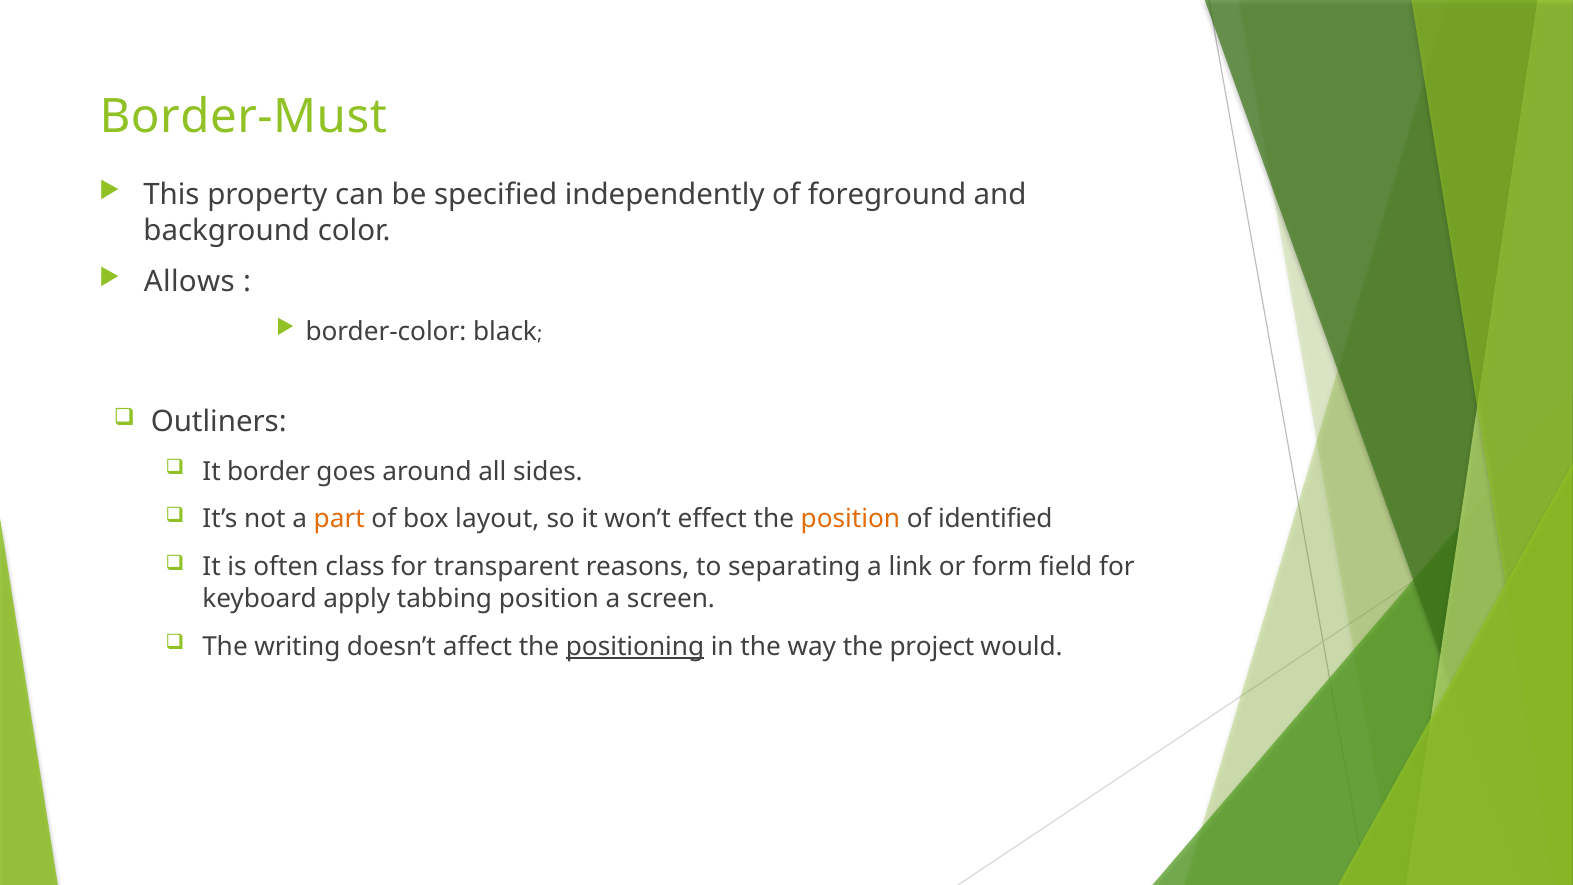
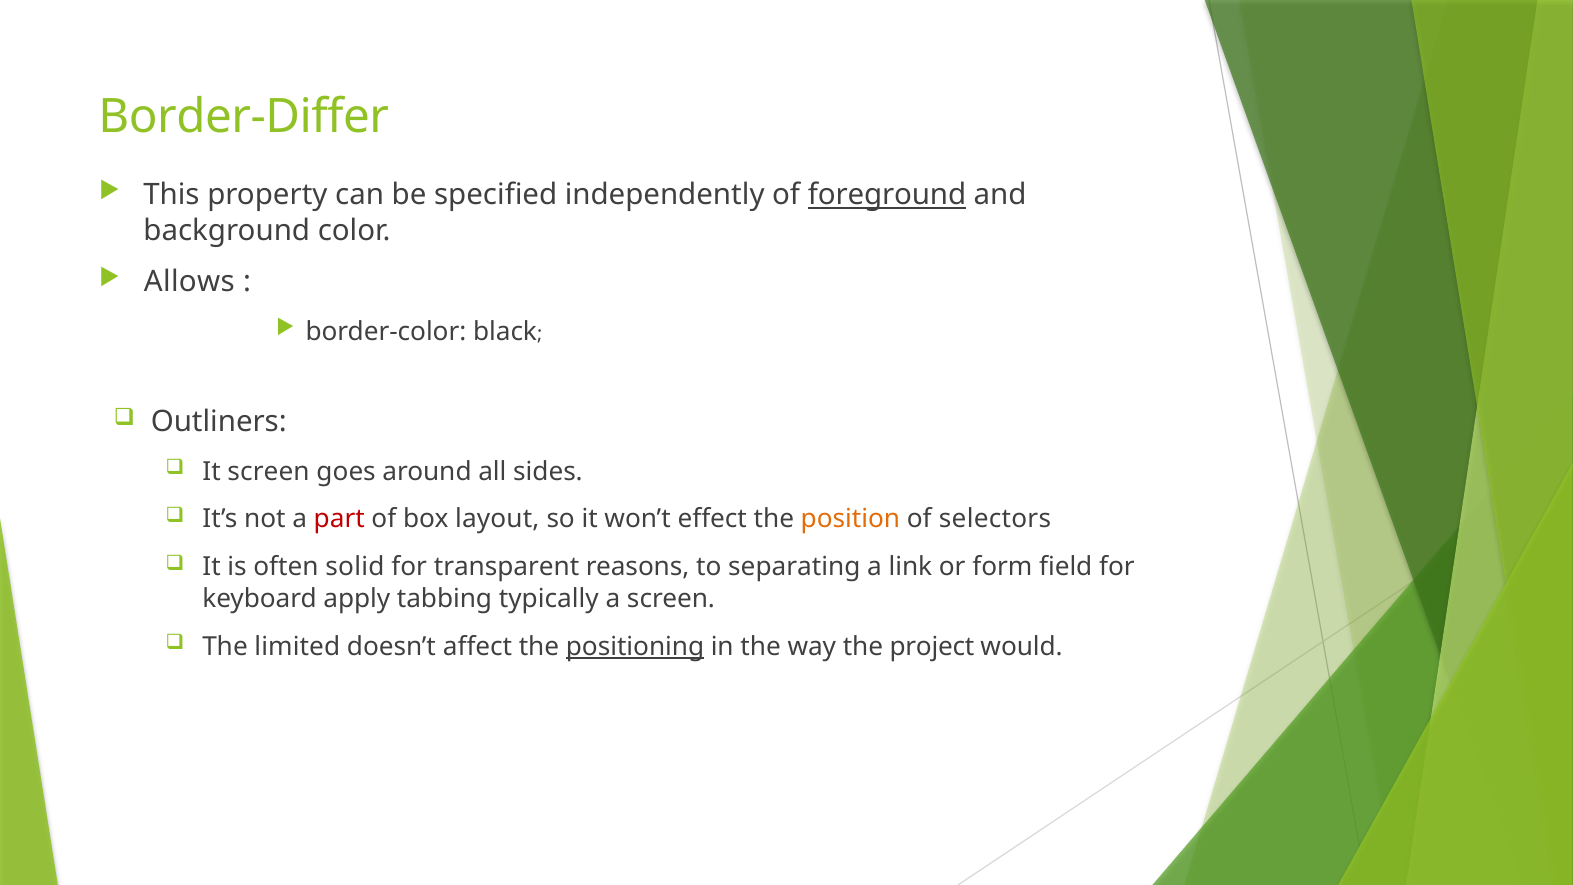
Border-Must: Border-Must -> Border-Differ
foreground underline: none -> present
It border: border -> screen
part colour: orange -> red
identified: identified -> selectors
class: class -> solid
tabbing position: position -> typically
writing: writing -> limited
